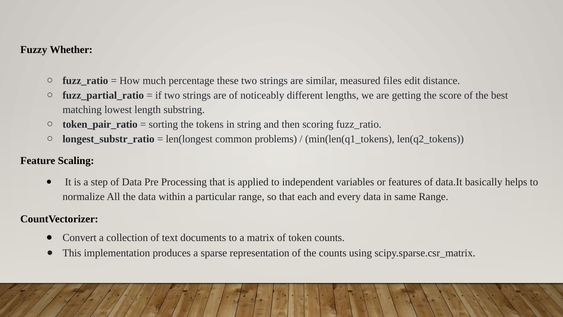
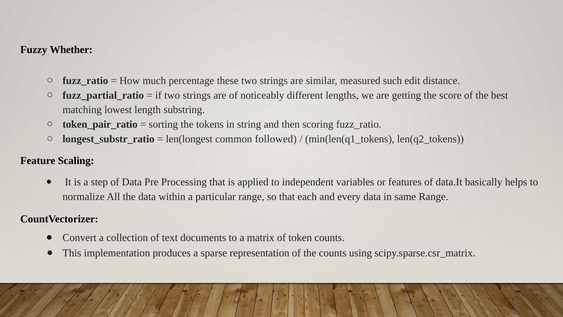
files: files -> such
problems: problems -> followed
